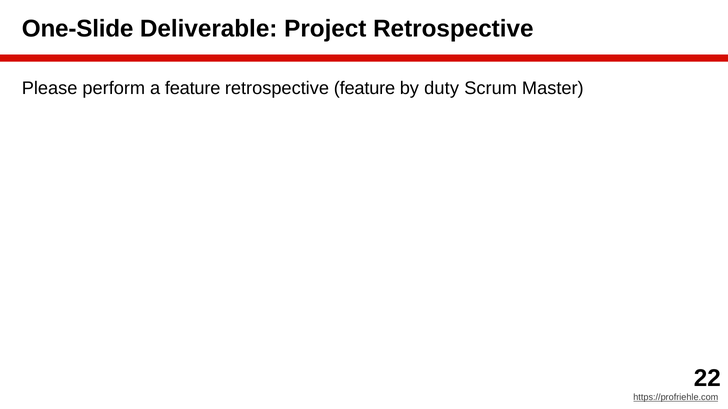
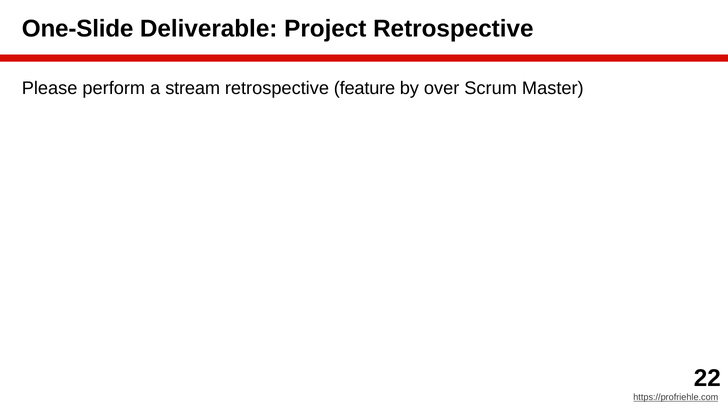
a feature: feature -> stream
duty: duty -> over
